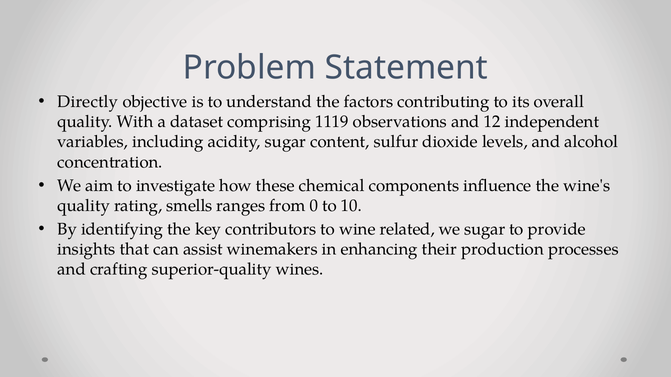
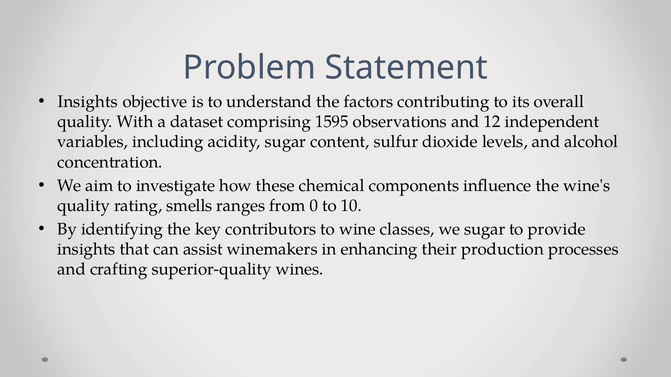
Directly at (88, 102): Directly -> Insights
1119: 1119 -> 1595
related: related -> classes
